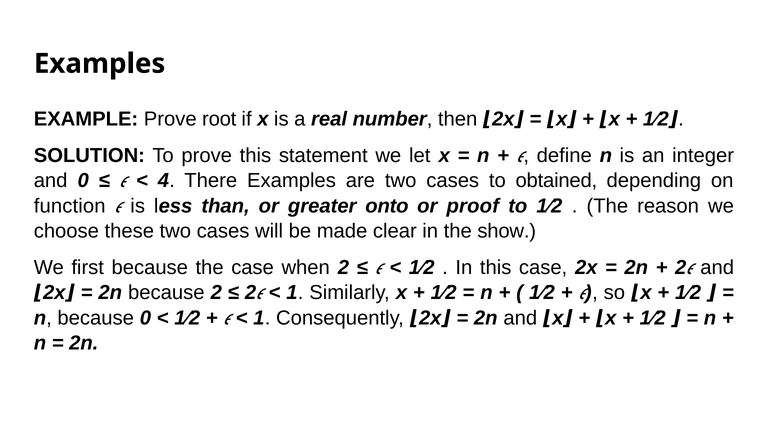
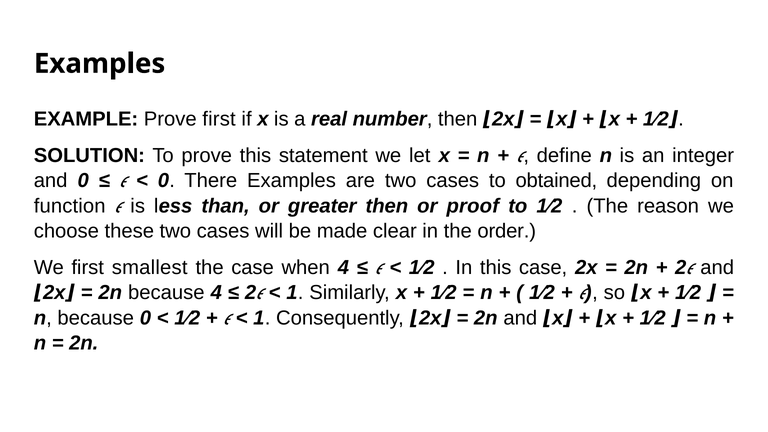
Prove root: root -> first
4 at (163, 181): 4 -> 0
greater onto: onto -> then
show: show -> order
first because: because -> smallest
when 2: 2 -> 4
because 2: 2 -> 4
